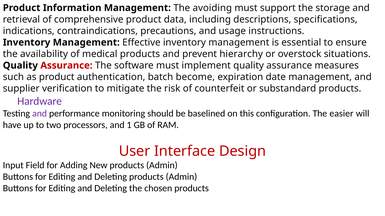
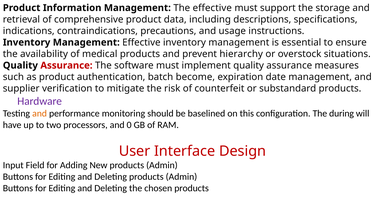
The avoiding: avoiding -> effective
and at (40, 114) colour: purple -> orange
easier: easier -> during
1: 1 -> 0
